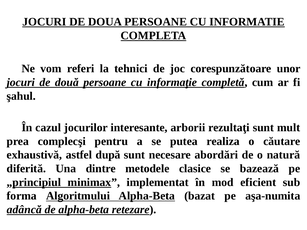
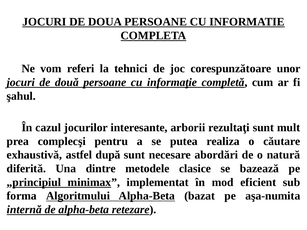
adâncă: adâncă -> internă
